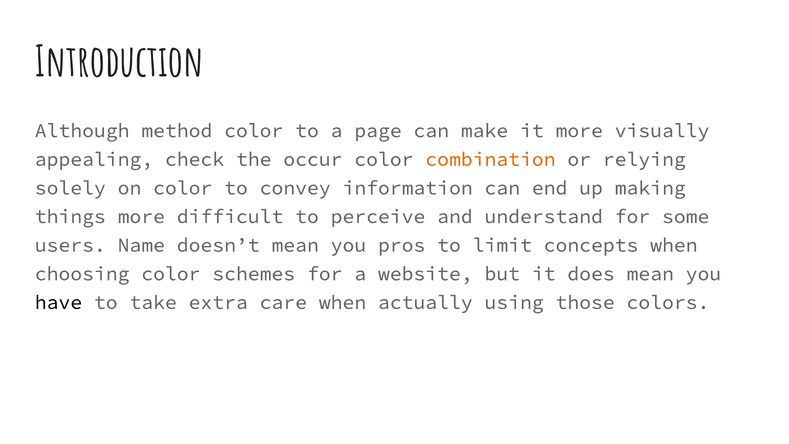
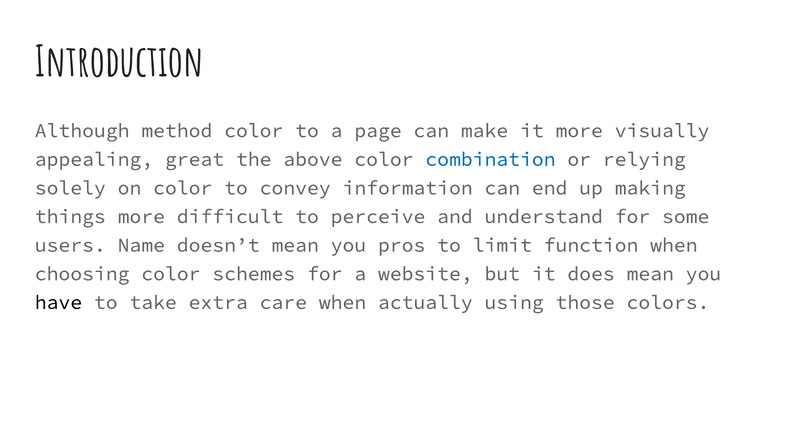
check: check -> great
occur: occur -> above
combination colour: orange -> blue
concepts: concepts -> function
